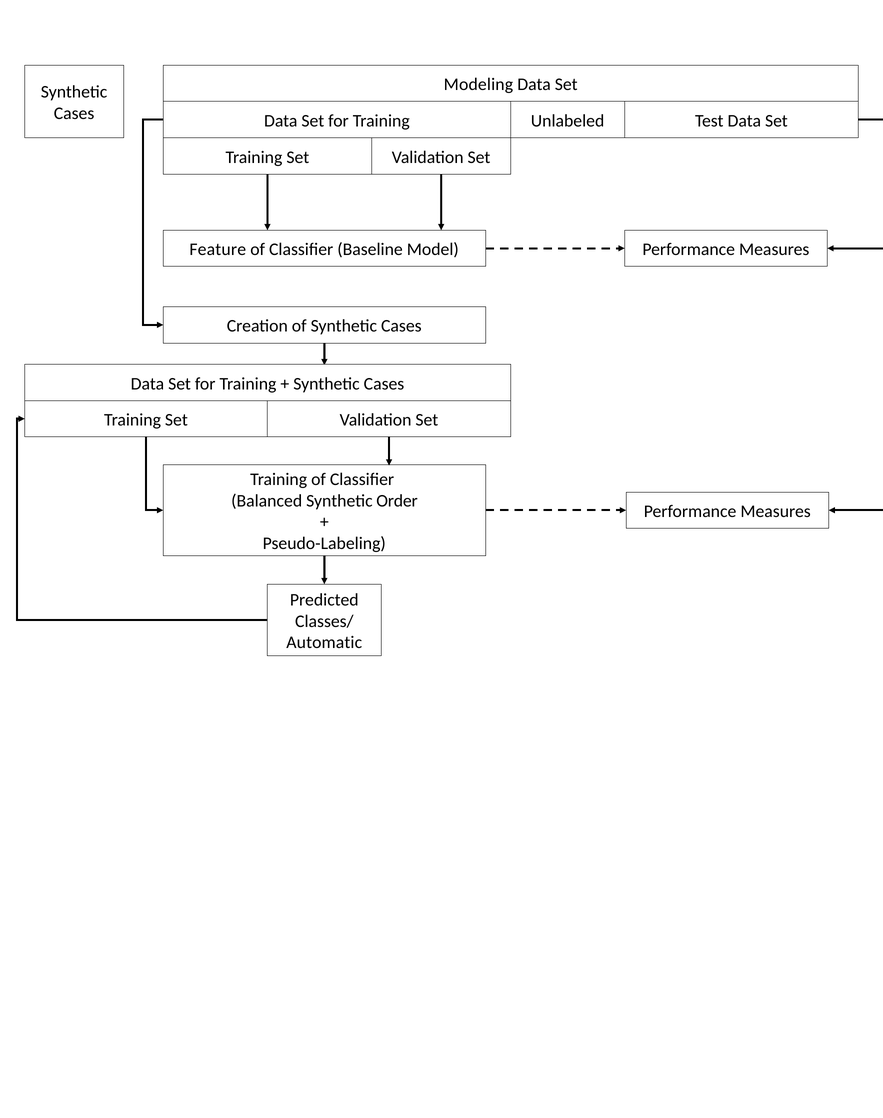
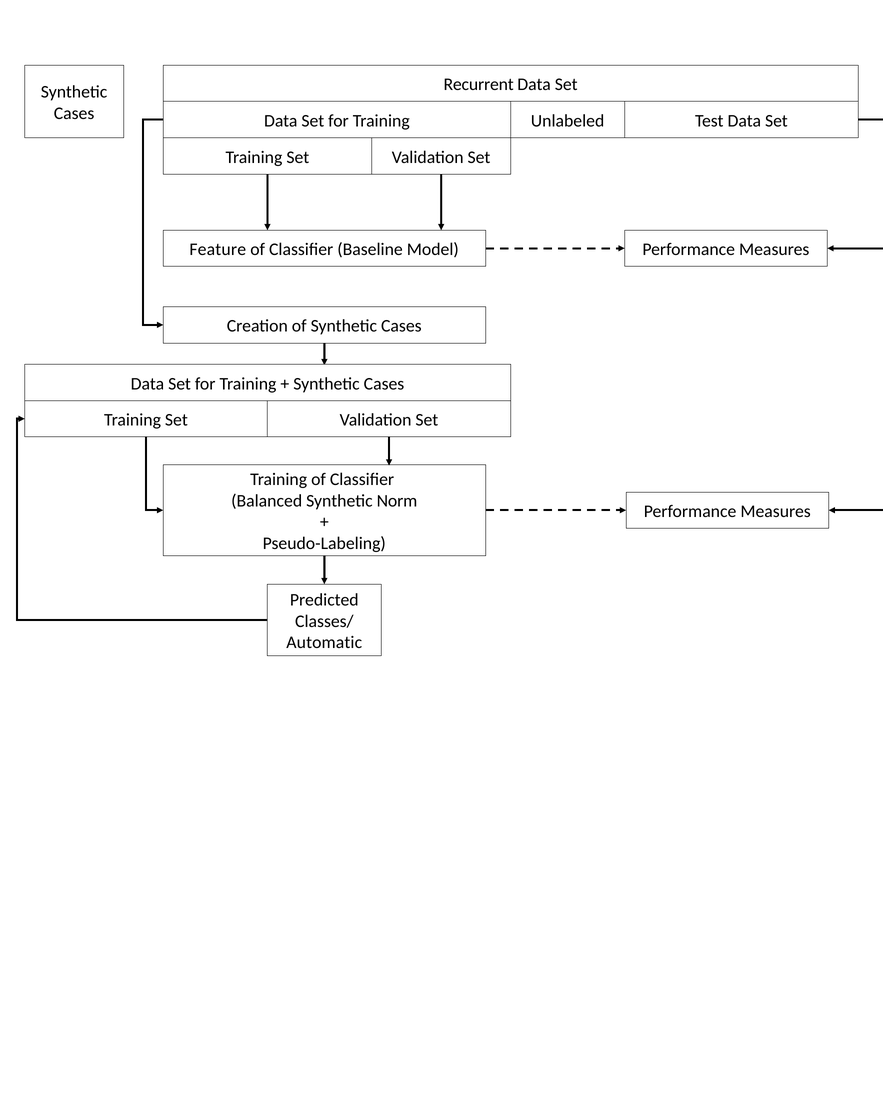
Modeling: Modeling -> Recurrent
Order: Order -> Norm
